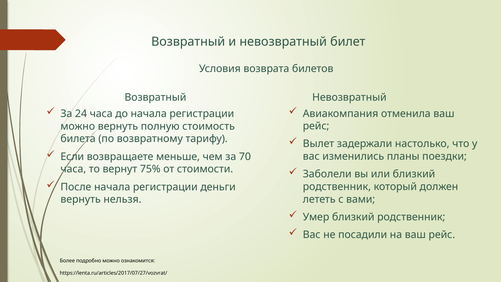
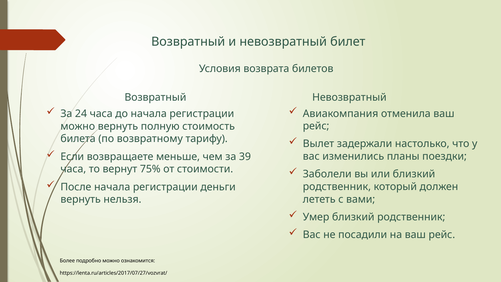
70: 70 -> 39
